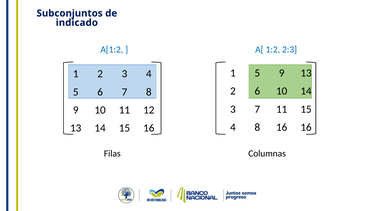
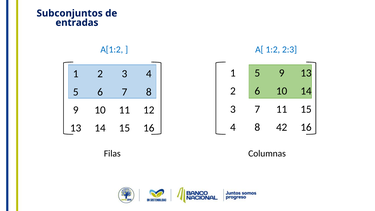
indicado: indicado -> entradas
8 16: 16 -> 42
